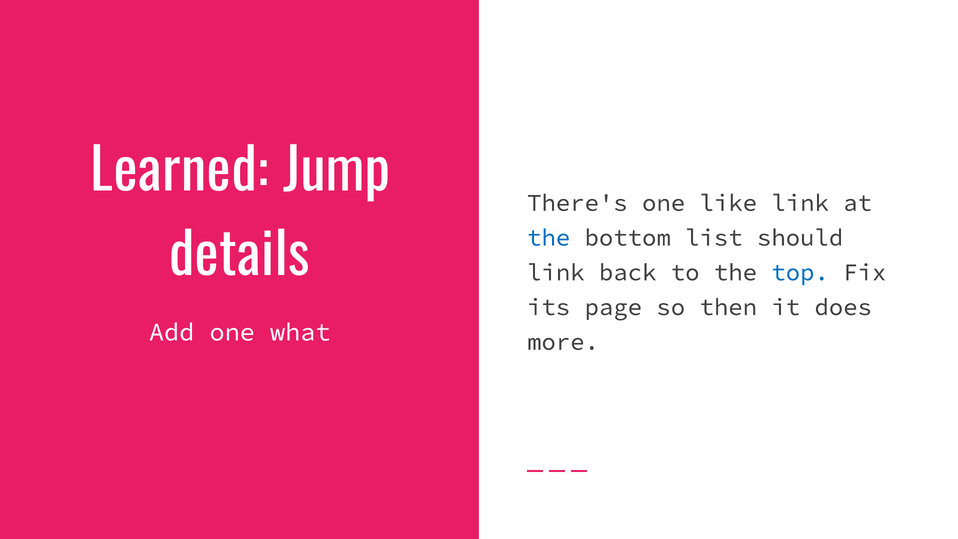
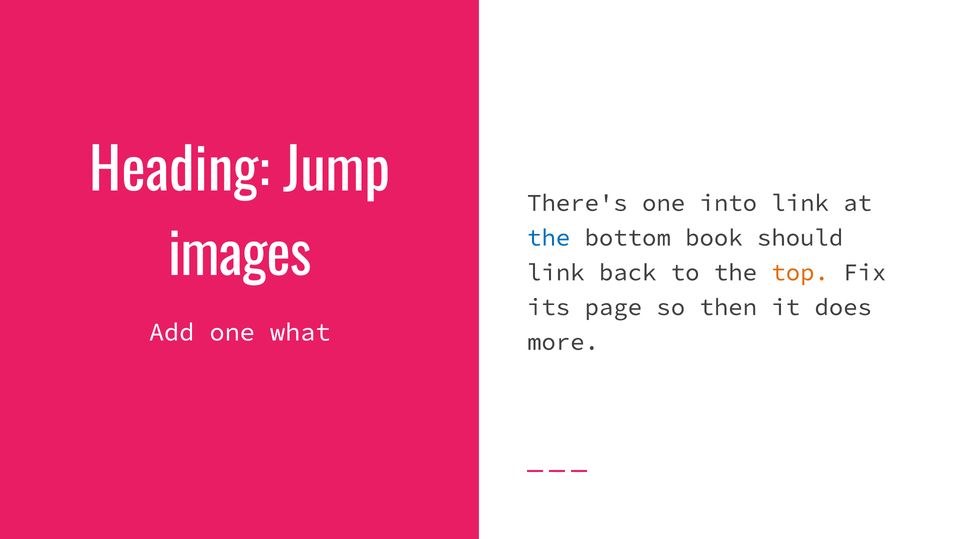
Learned: Learned -> Heading
like: like -> into
list: list -> book
details: details -> images
top colour: blue -> orange
